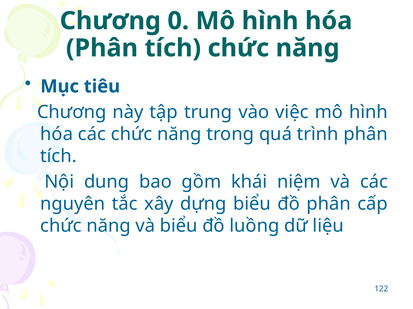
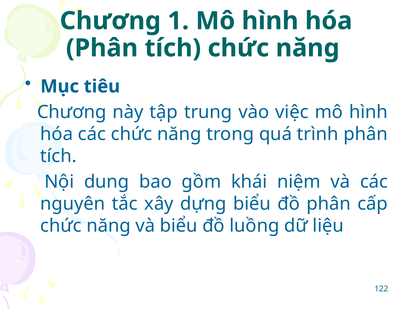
0: 0 -> 1
